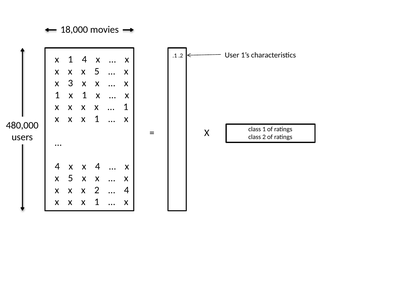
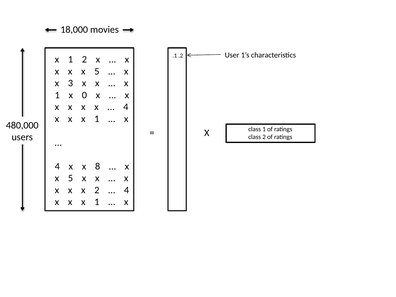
1 4: 4 -> 2
1 x 1: 1 -> 0
1 at (126, 107): 1 -> 4
x 4: 4 -> 8
